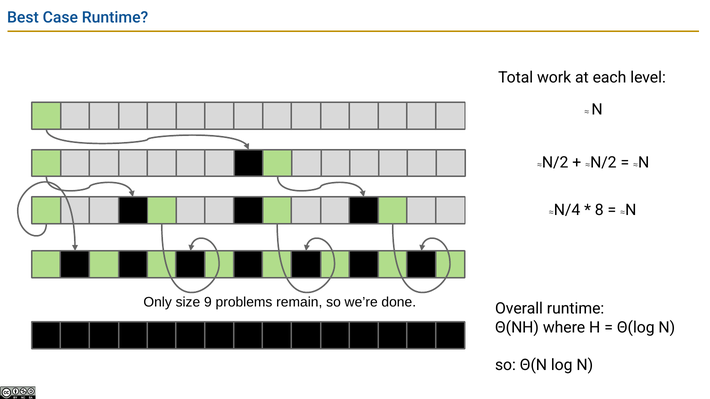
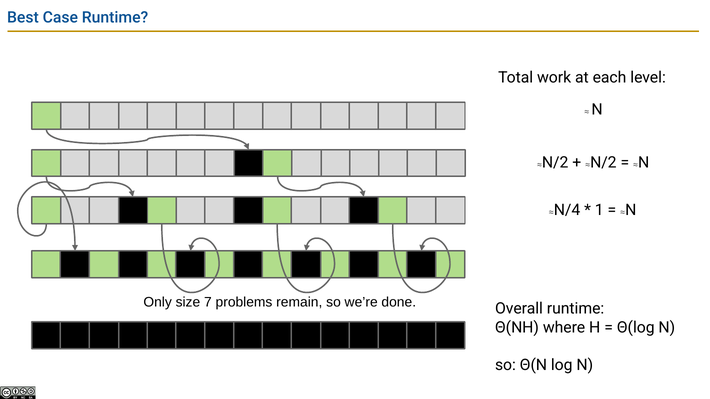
8: 8 -> 1
9: 9 -> 7
